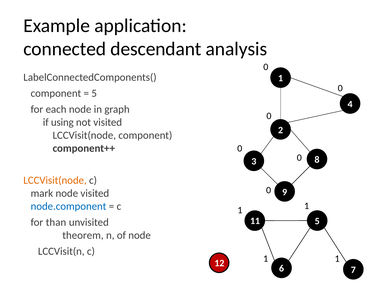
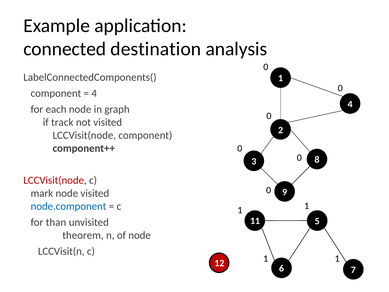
descendant: descendant -> destination
5 at (94, 93): 5 -> 4
using: using -> track
LCCVisit(node at (55, 180) colour: orange -> red
